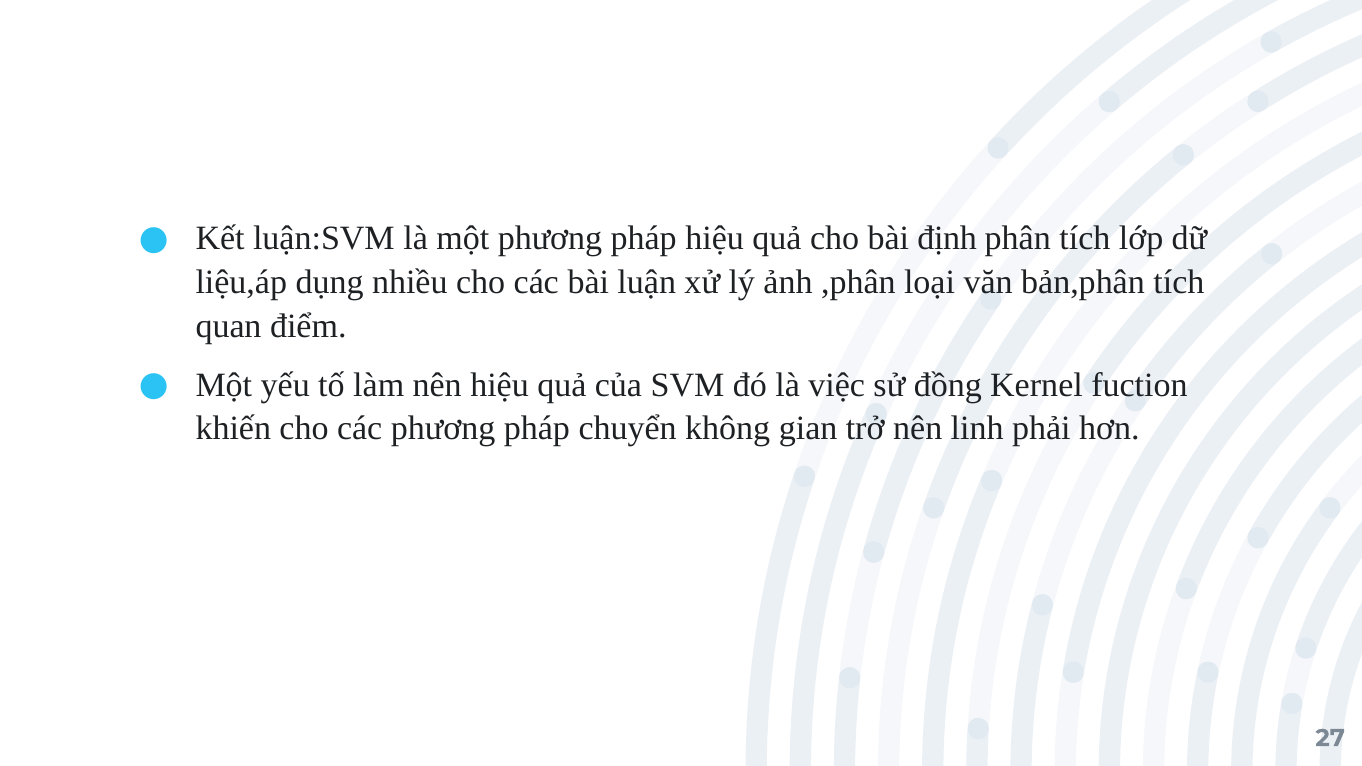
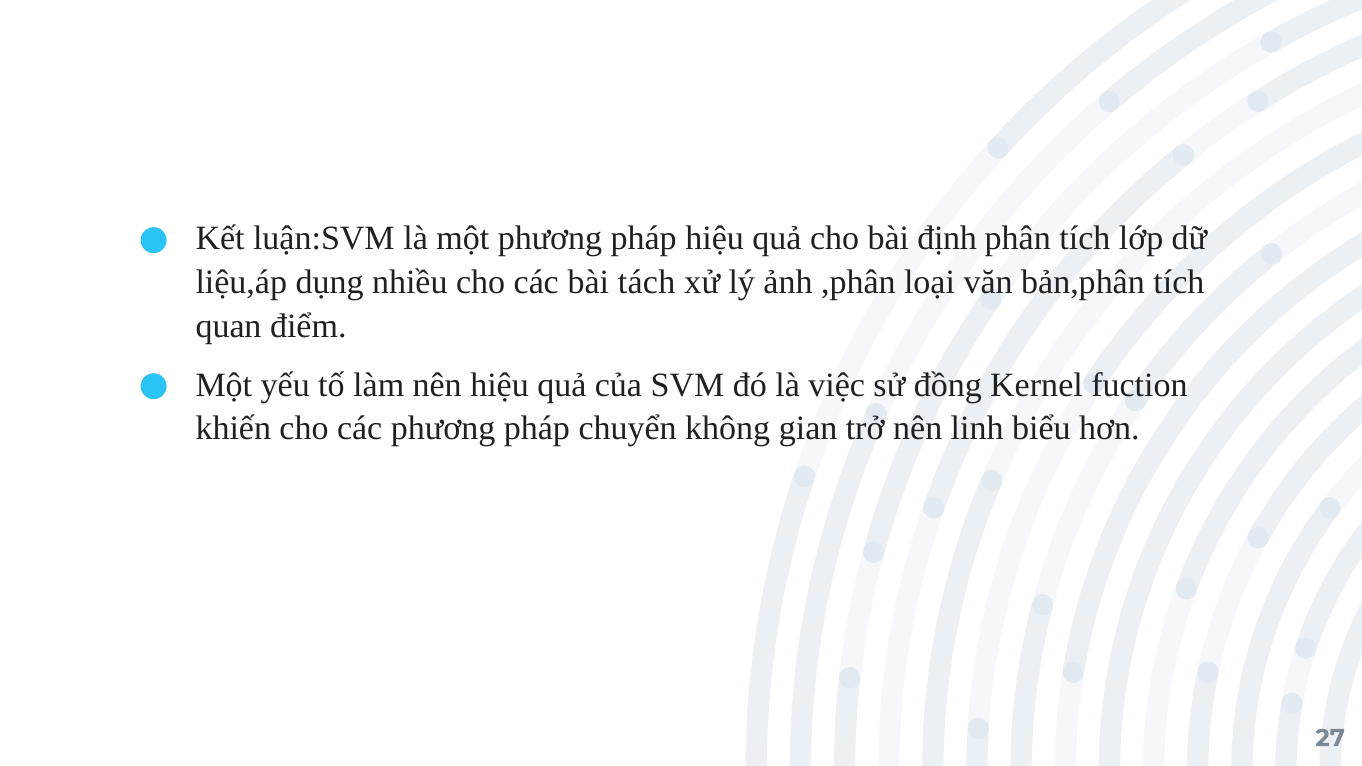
luận: luận -> tách
phải: phải -> biểu
